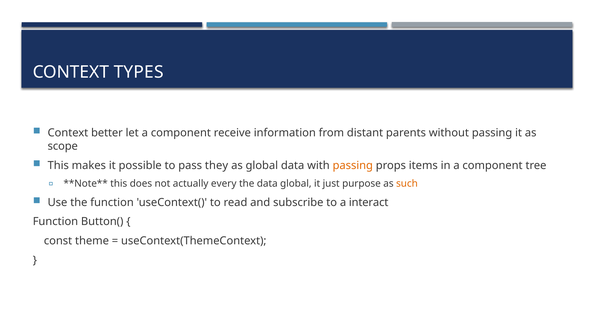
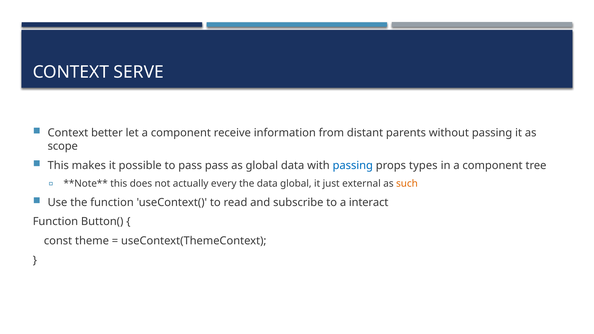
TYPES: TYPES -> SERVE
pass they: they -> pass
passing at (353, 166) colour: orange -> blue
items: items -> types
purpose: purpose -> external
